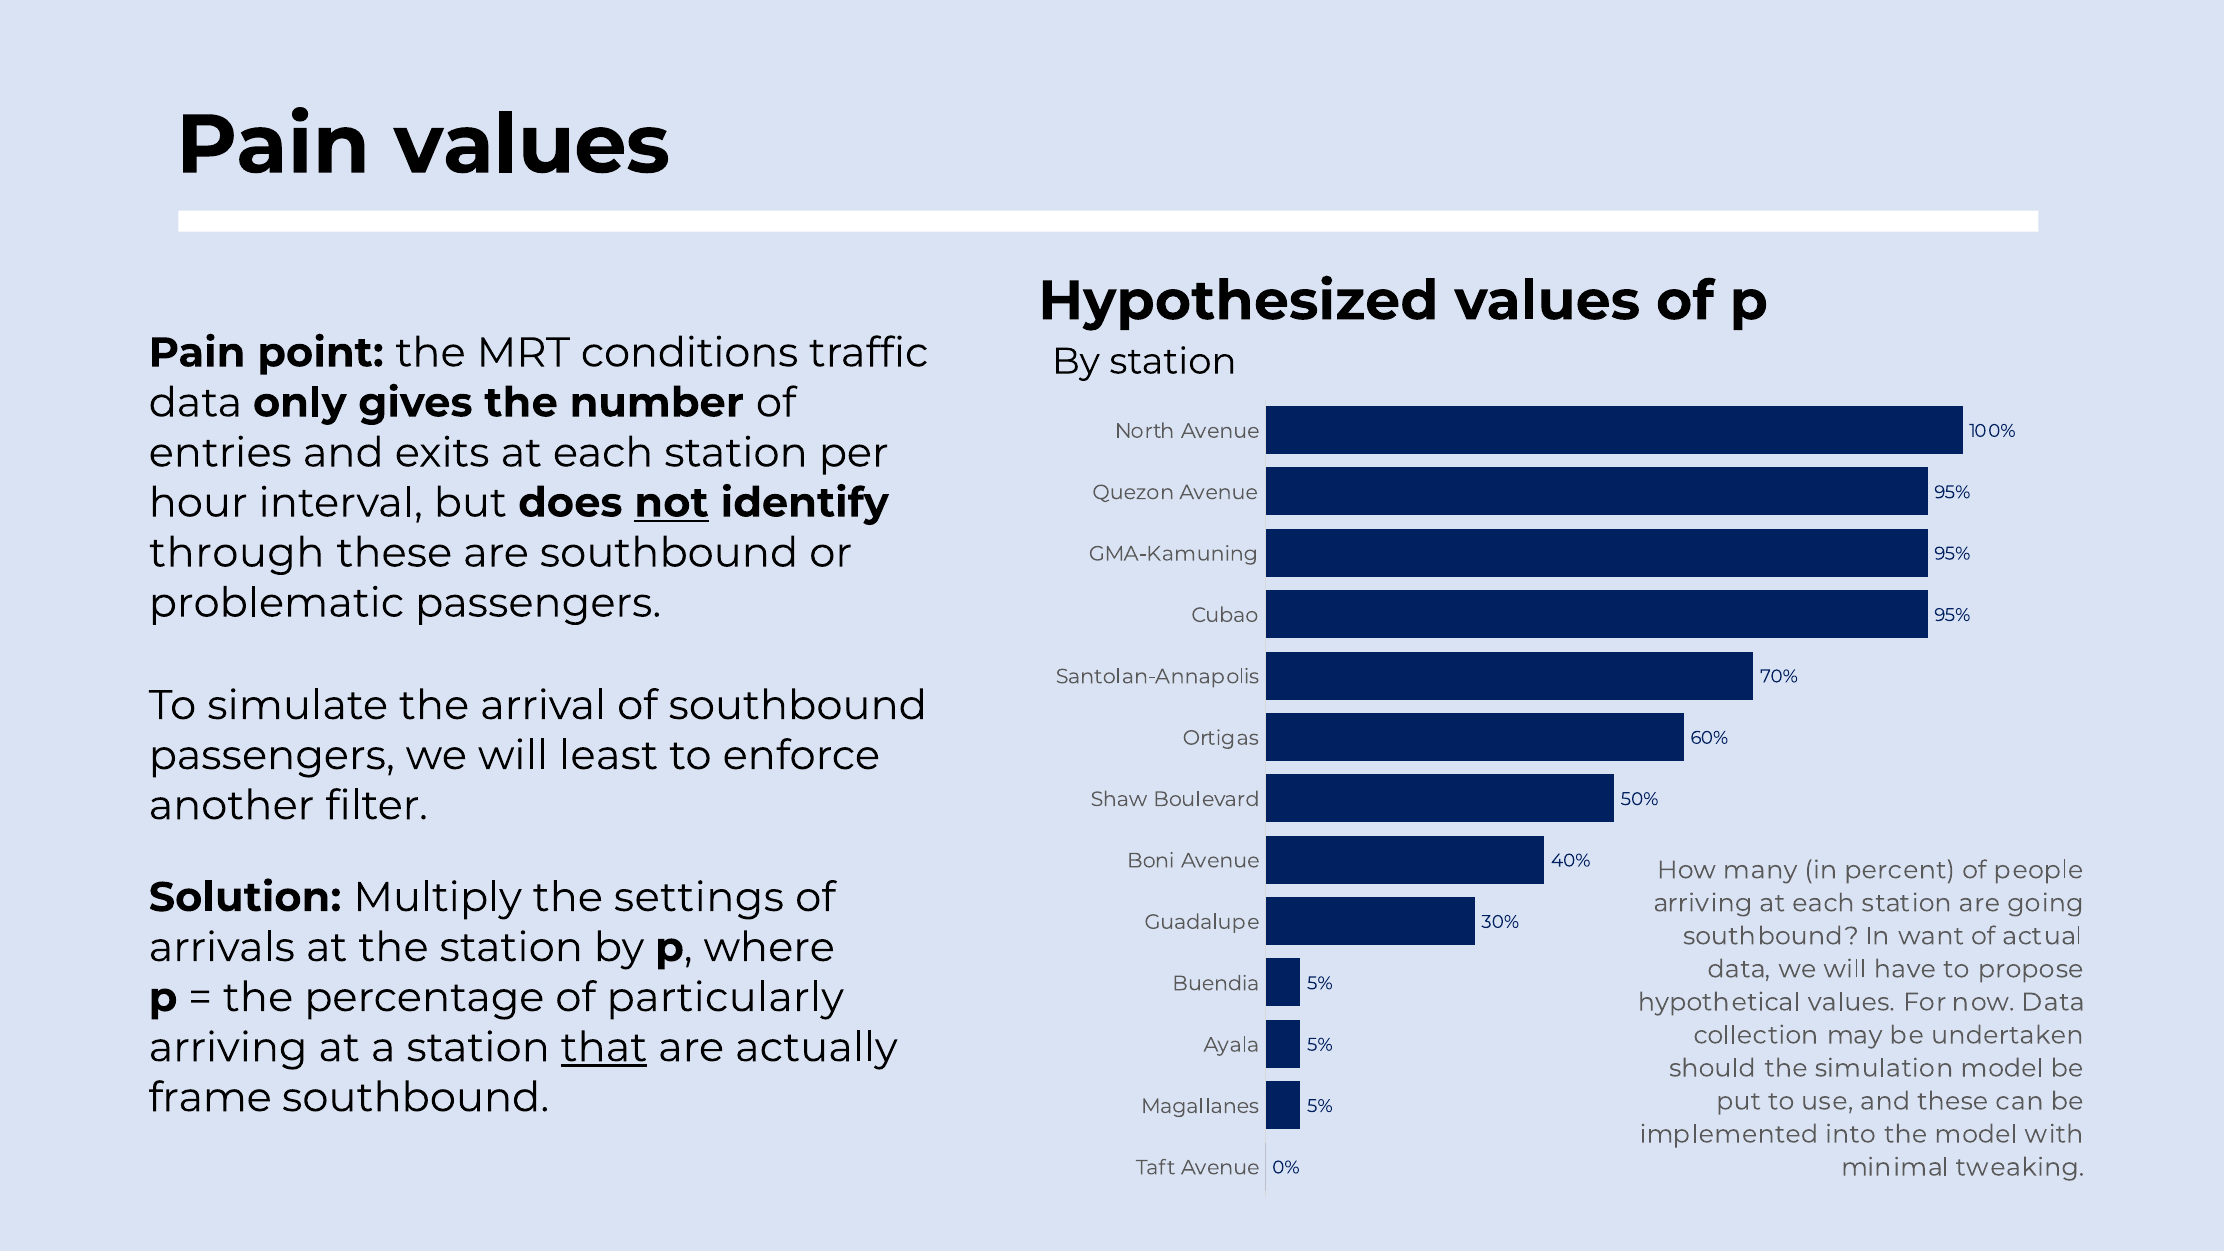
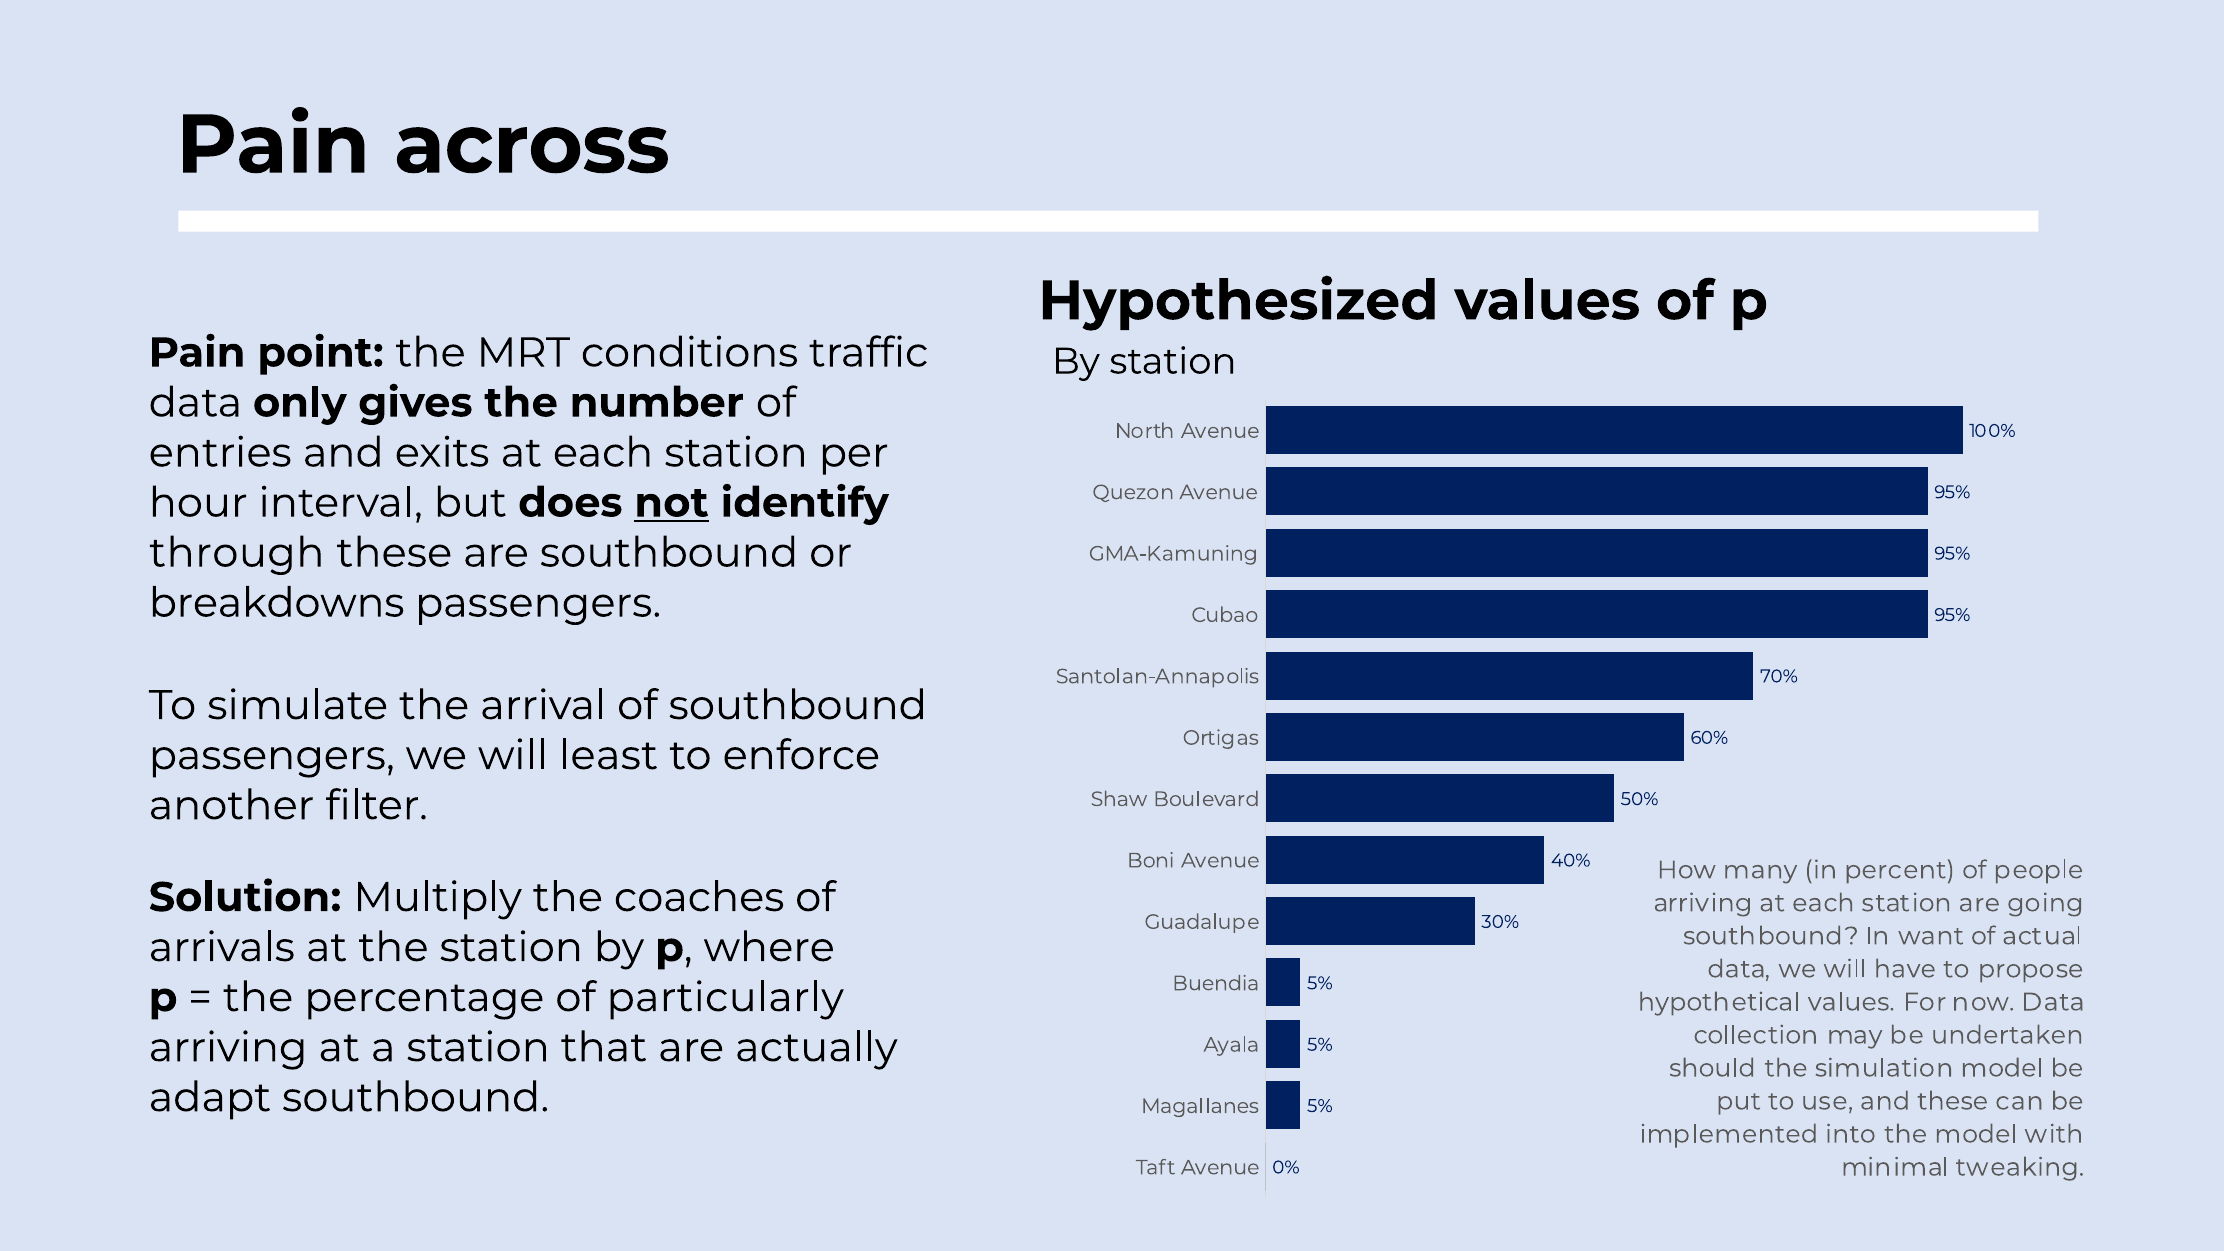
Pain values: values -> across
problematic: problematic -> breakdowns
settings: settings -> coaches
that underline: present -> none
frame: frame -> adapt
